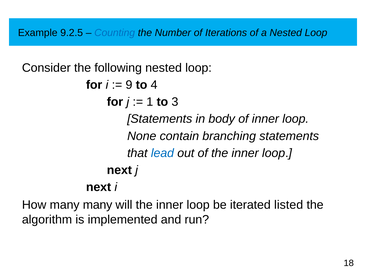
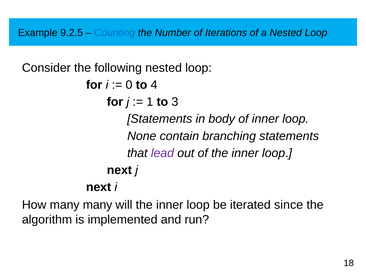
9: 9 -> 0
lead colour: blue -> purple
listed: listed -> since
